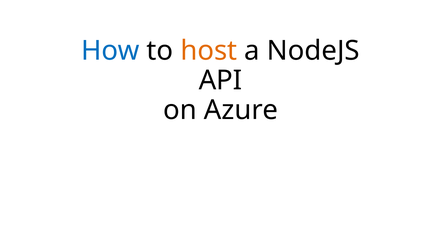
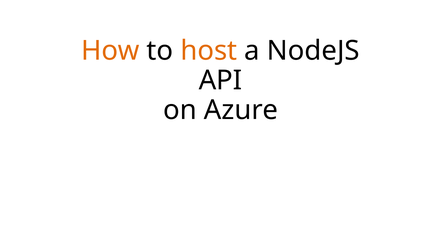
How colour: blue -> orange
